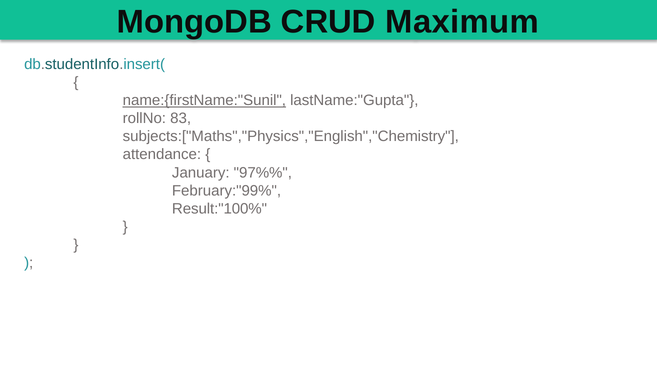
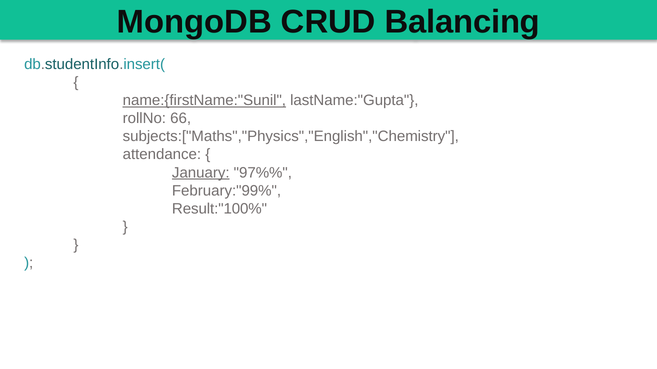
Maximum: Maximum -> Balancing
83: 83 -> 66
January underline: none -> present
